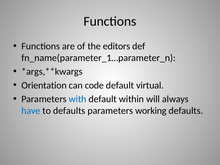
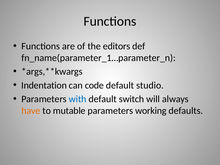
Orientation: Orientation -> Indentation
virtual: virtual -> studio
within: within -> switch
have colour: blue -> orange
to defaults: defaults -> mutable
